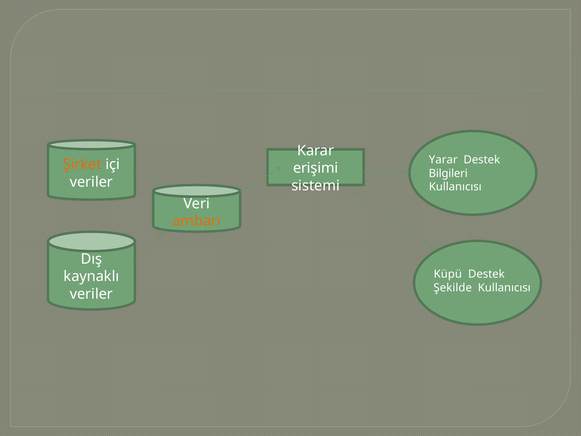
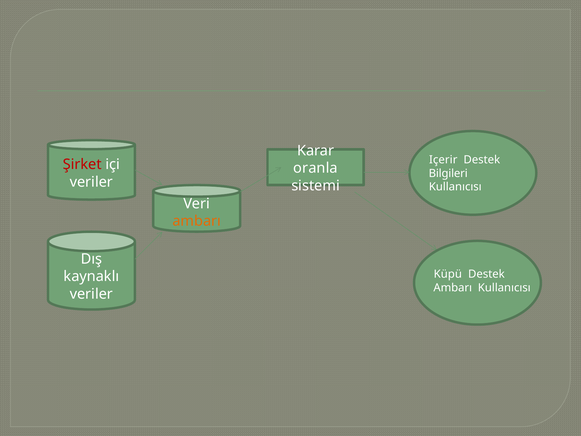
Yarar: Yarar -> Içerir
Şirket colour: orange -> red
erişimi: erişimi -> oranla
Şekilde at (453, 288): Şekilde -> Ambarı
